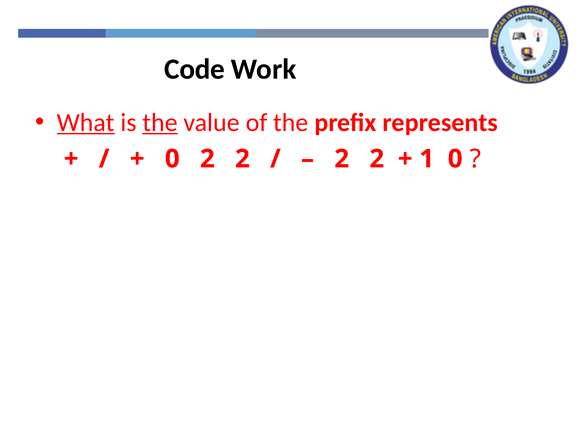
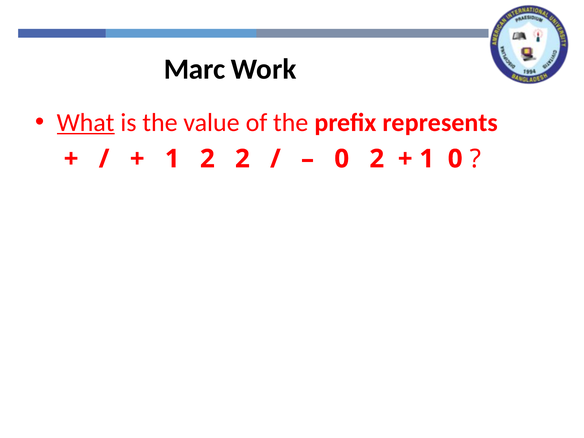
Code: Code -> Marc
the at (160, 122) underline: present -> none
0 at (172, 159): 0 -> 1
2 at (342, 159): 2 -> 0
